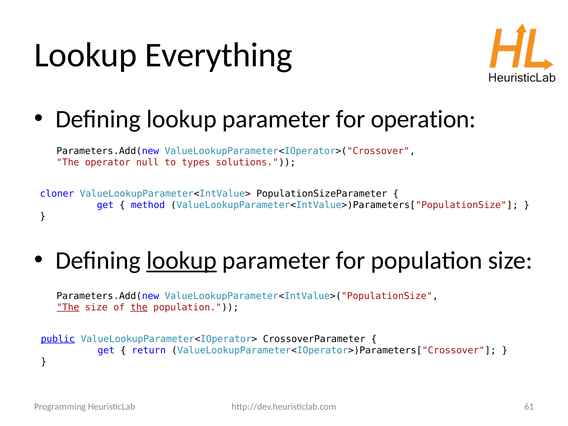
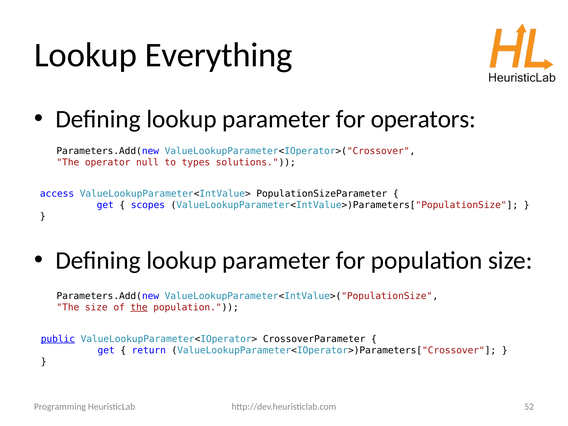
operation: operation -> operators
cloner: cloner -> access
method: method -> scopes
lookup at (182, 261) underline: present -> none
The at (68, 307) underline: present -> none
61: 61 -> 52
